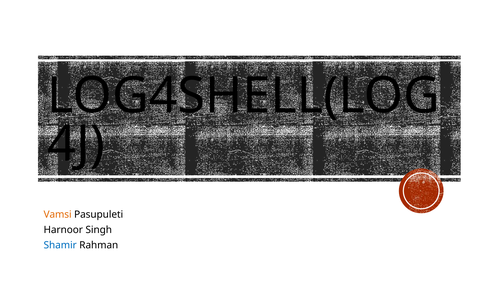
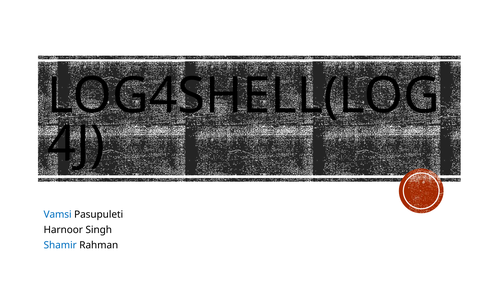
Vamsi colour: orange -> blue
